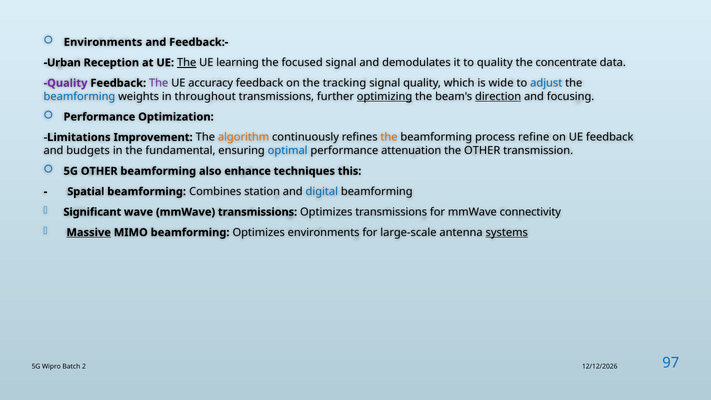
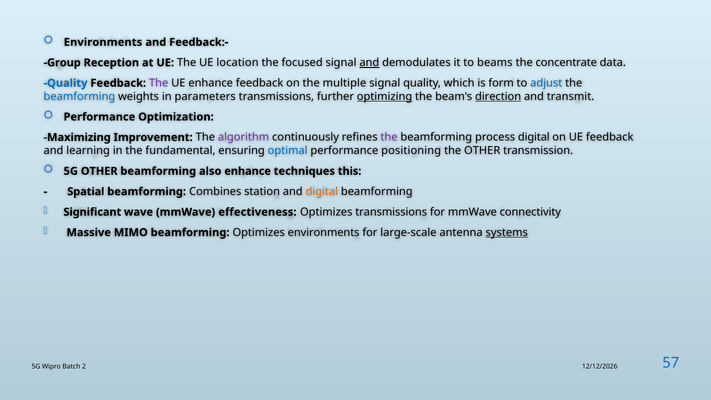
Urban: Urban -> Group
The at (187, 63) underline: present -> none
learning: learning -> location
and at (369, 63) underline: none -> present
to quality: quality -> beams
Quality at (66, 83) colour: purple -> blue
UE accuracy: accuracy -> enhance
tracking: tracking -> multiple
wide: wide -> form
throughout: throughout -> parameters
focusing: focusing -> transmit
Limitations: Limitations -> Maximizing
algorithm colour: orange -> purple
the at (389, 137) colour: orange -> purple
process refine: refine -> digital
budgets: budgets -> learning
attenuation: attenuation -> positioning
digital at (322, 192) colour: blue -> orange
mmWave transmissions: transmissions -> effectiveness
Massive underline: present -> none
97: 97 -> 57
